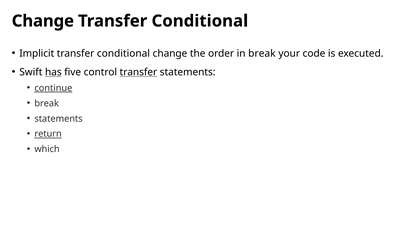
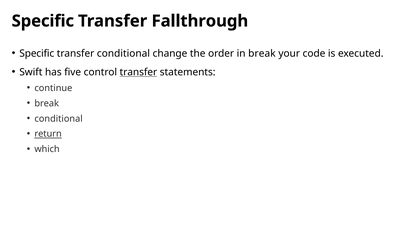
Change at (43, 21): Change -> Specific
Conditional at (200, 21): Conditional -> Fallthrough
Implicit at (37, 54): Implicit -> Specific
has underline: present -> none
continue underline: present -> none
statements at (59, 119): statements -> conditional
